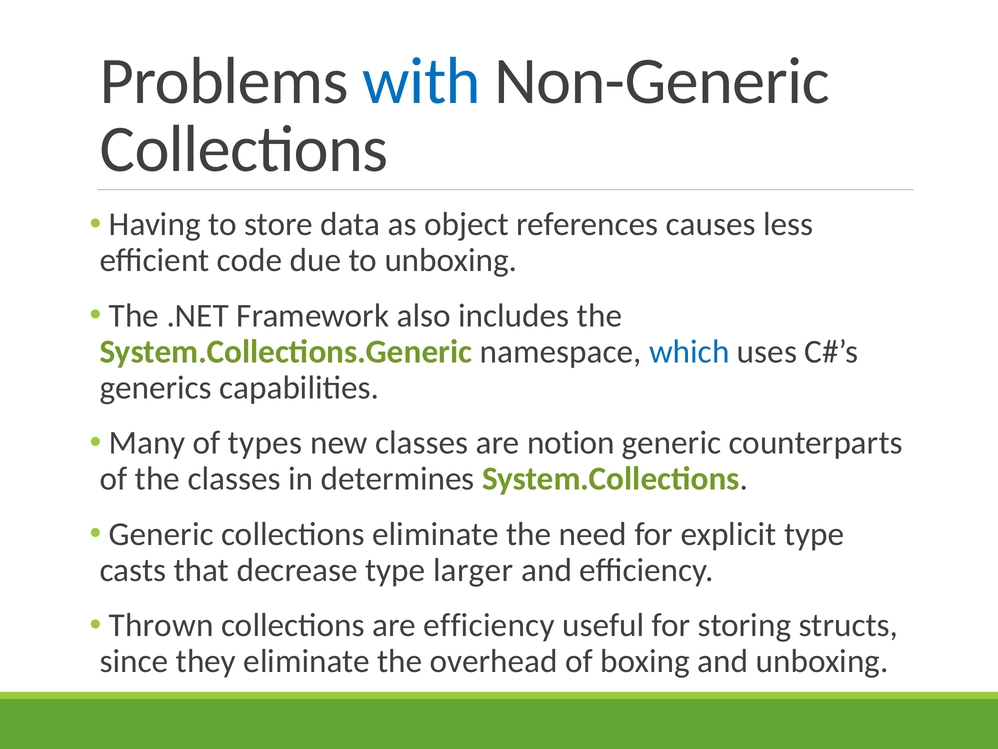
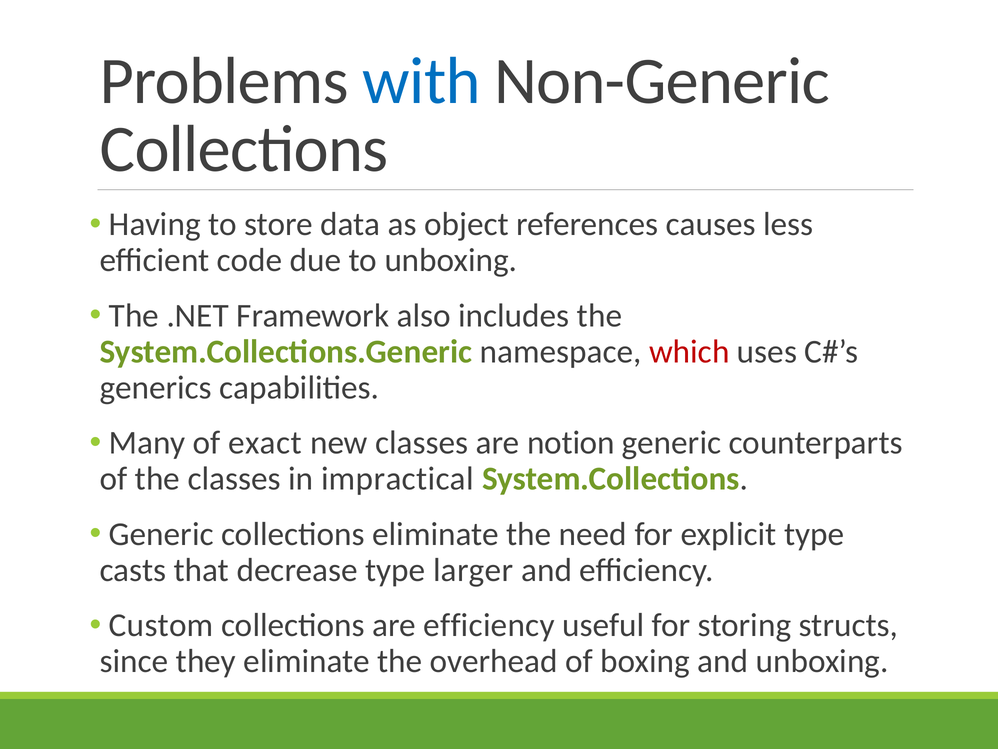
which colour: blue -> red
types: types -> exact
determines: determines -> impractical
Thrown: Thrown -> Custom
